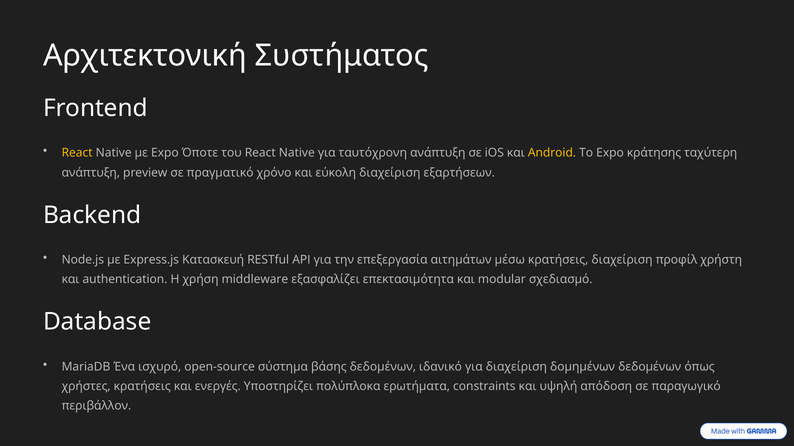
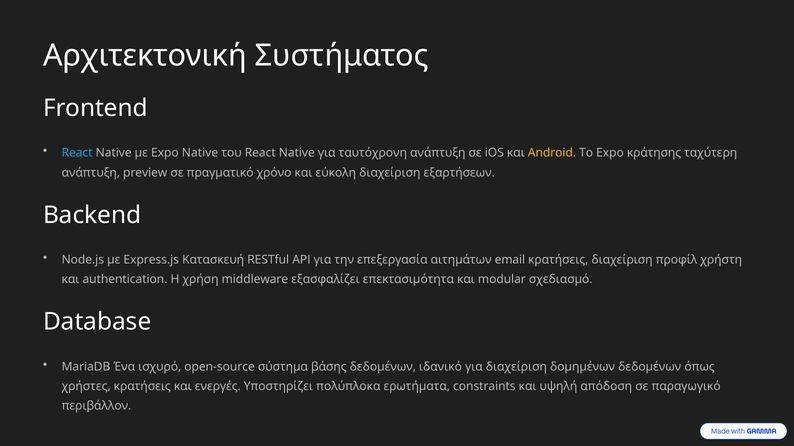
React at (77, 153) colour: yellow -> light blue
Expo Όποτε: Όποτε -> Native
μέσω: μέσω -> email
